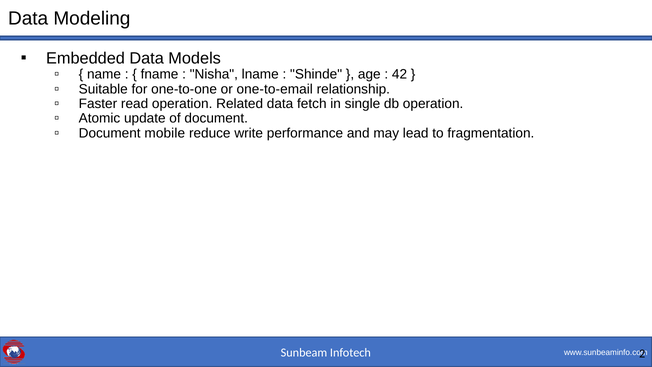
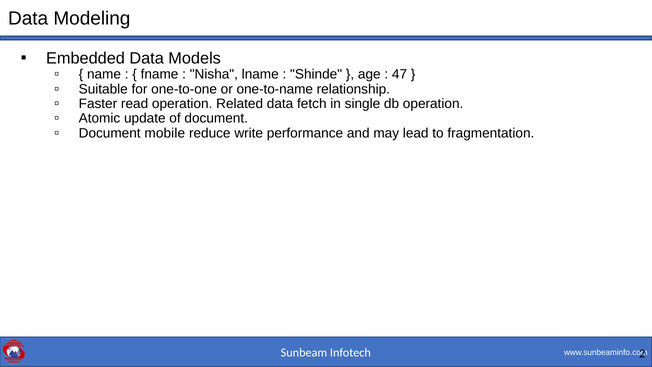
42: 42 -> 47
one-to-email: one-to-email -> one-to-name
